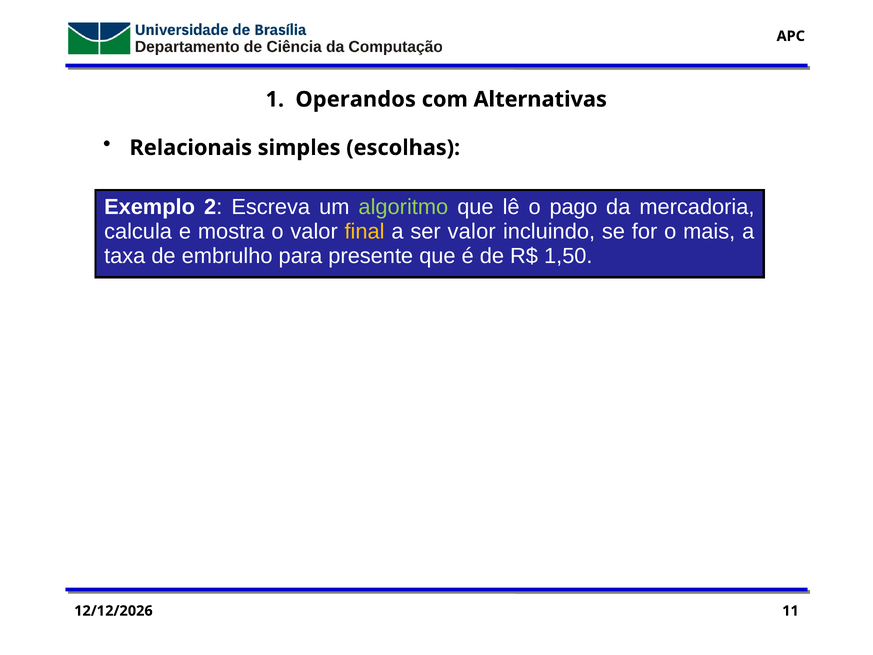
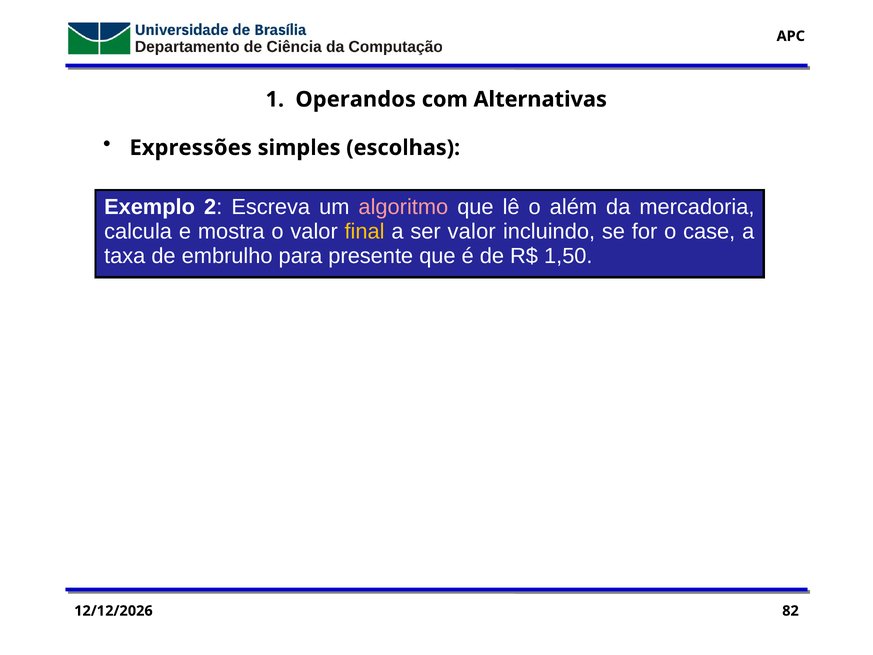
Relacionais: Relacionais -> Expressões
algoritmo colour: light green -> pink
pago: pago -> além
mais: mais -> case
11: 11 -> 82
